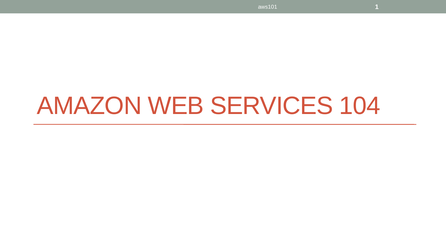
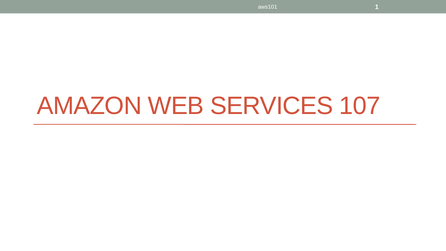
104: 104 -> 107
